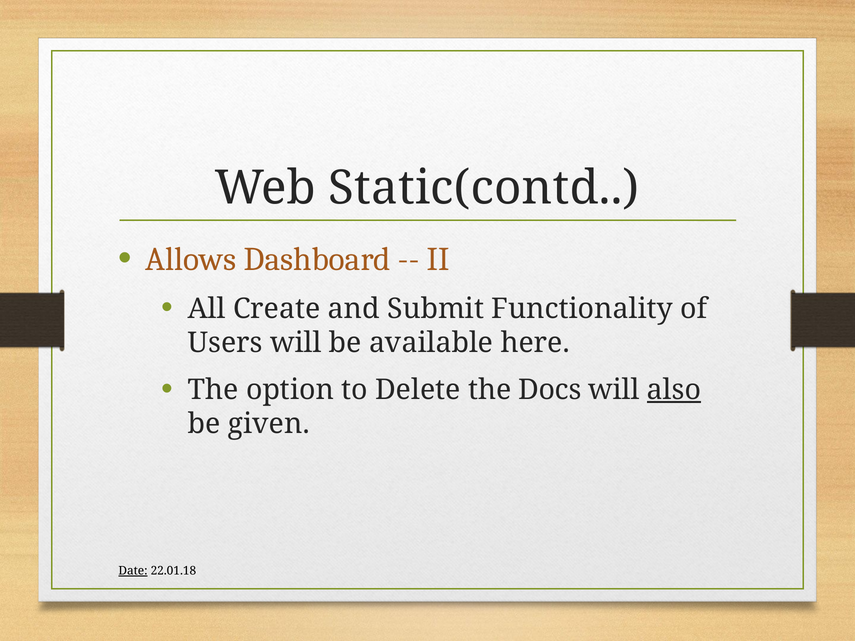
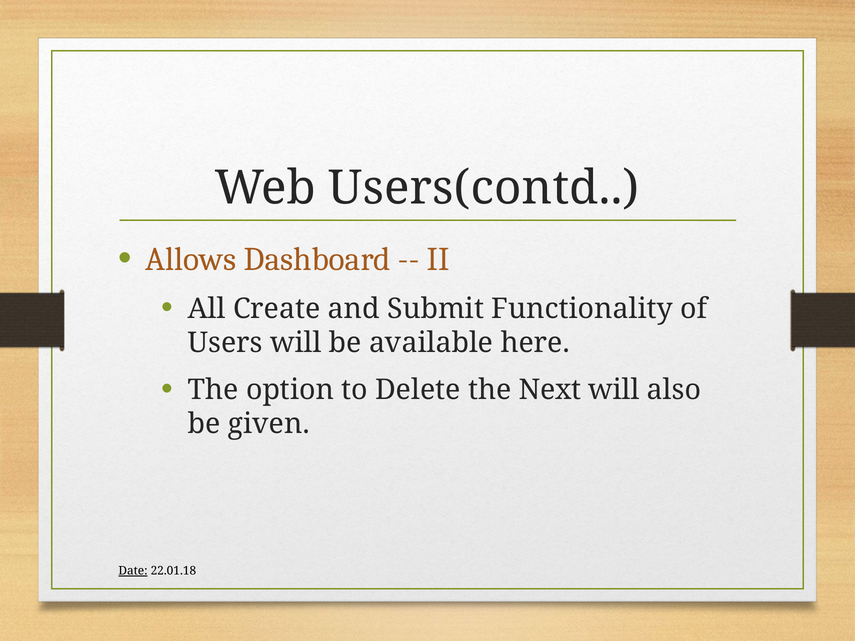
Static(contd: Static(contd -> Users(contd
Docs: Docs -> Next
also underline: present -> none
